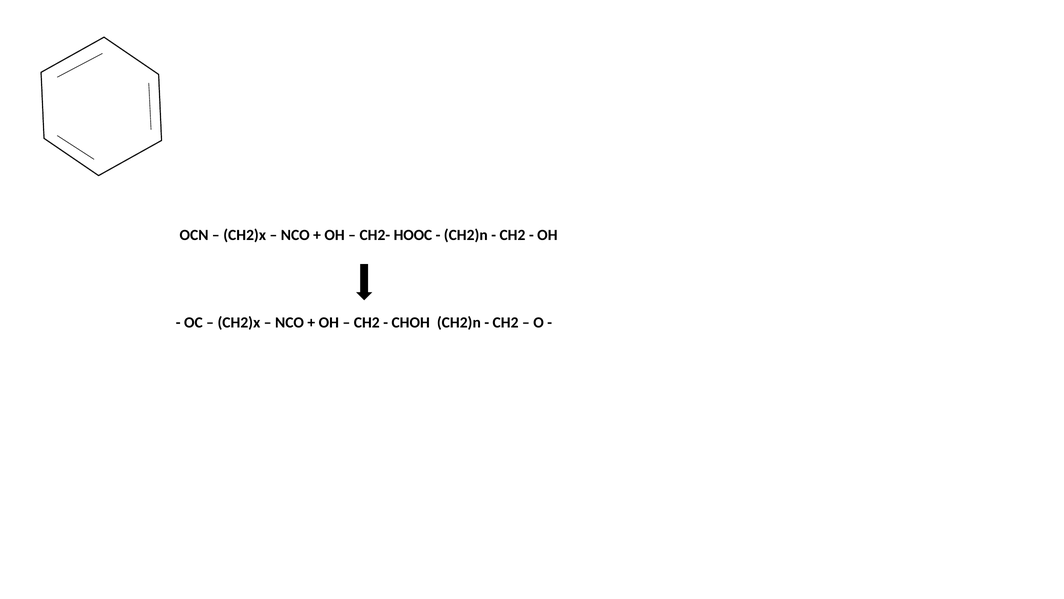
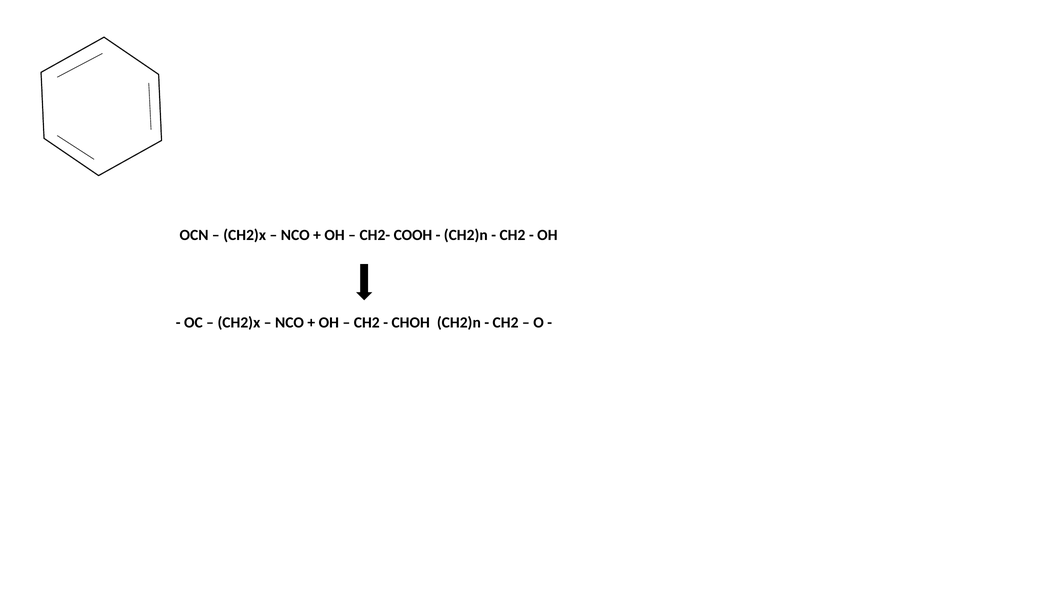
HOOC: HOOC -> COOH
